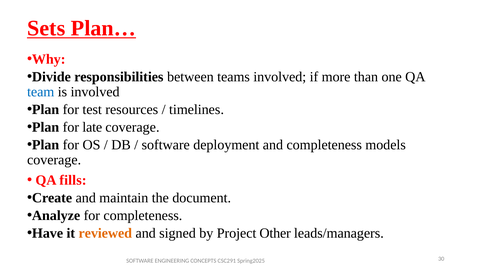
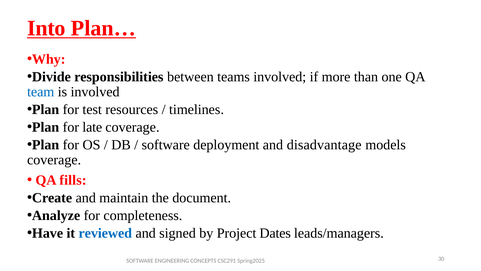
Sets: Sets -> Into
and completeness: completeness -> disadvantage
reviewed colour: orange -> blue
Other: Other -> Dates
